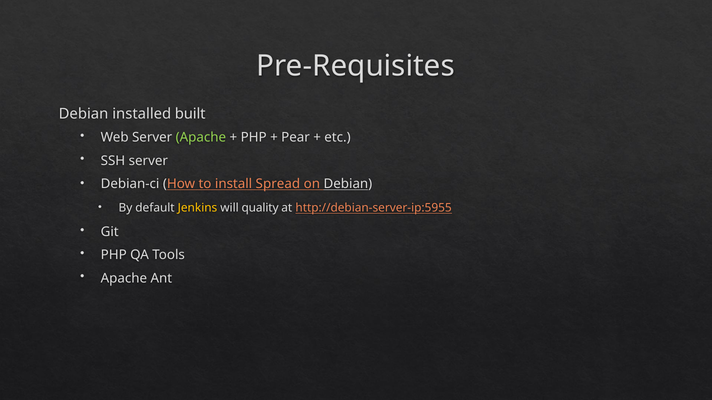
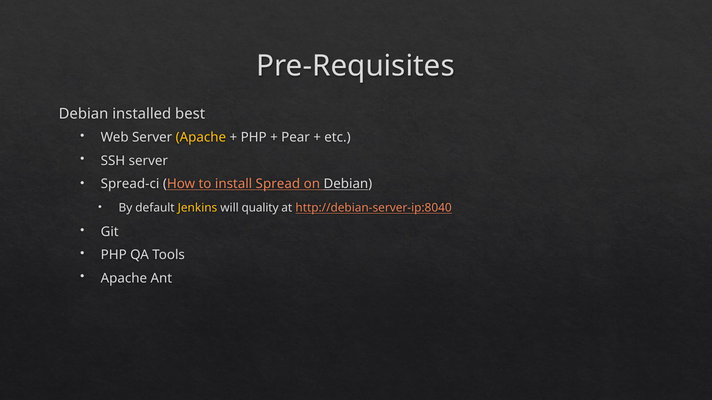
built: built -> best
Apache at (201, 138) colour: light green -> yellow
Debian-ci: Debian-ci -> Spread-ci
http://debian-server-ip:5955: http://debian-server-ip:5955 -> http://debian-server-ip:8040
